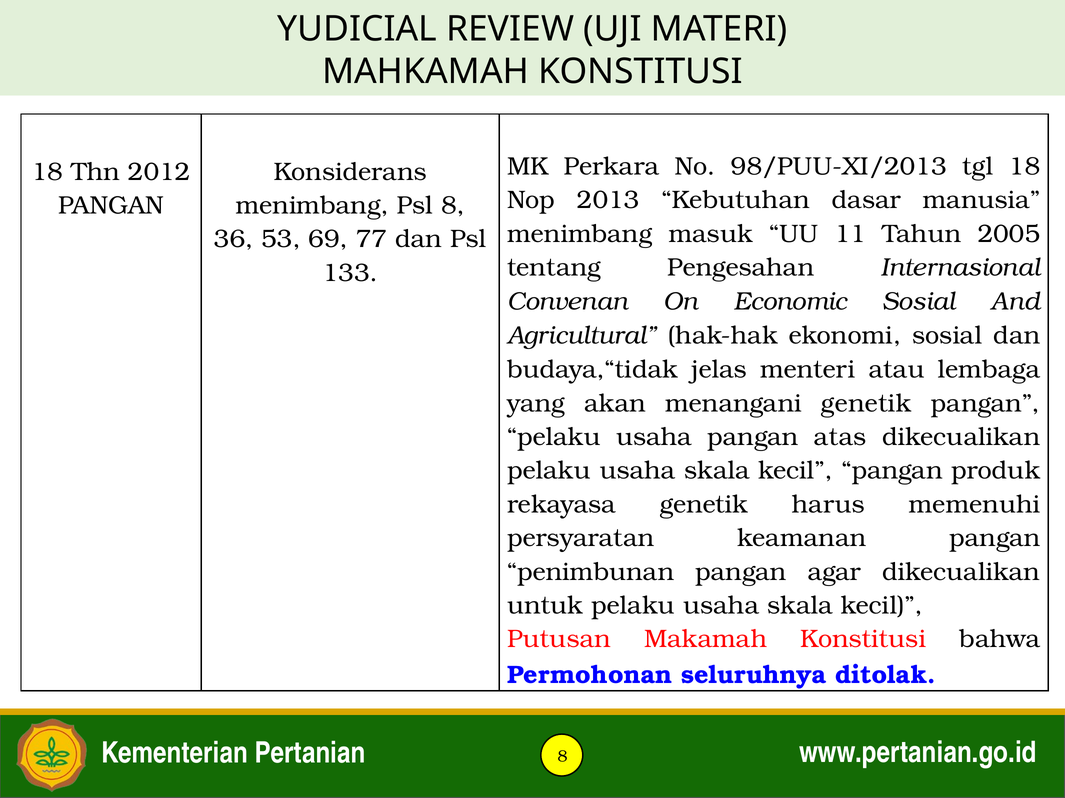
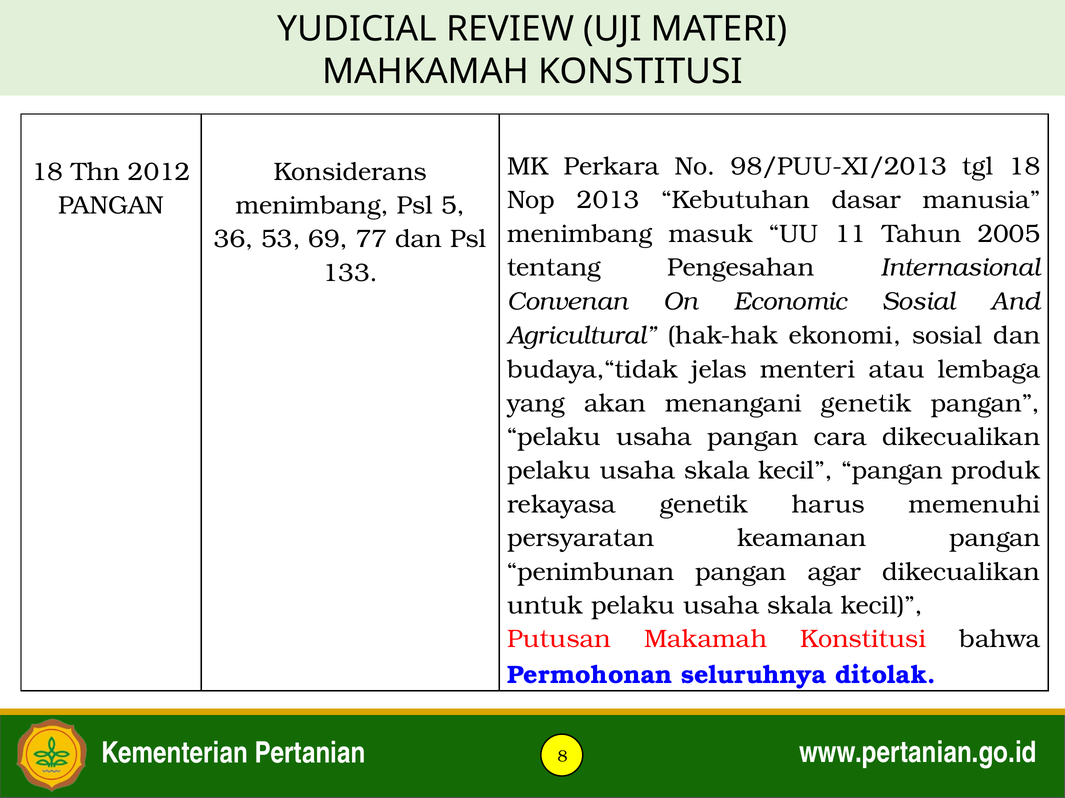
Psl 8: 8 -> 5
atas: atas -> cara
